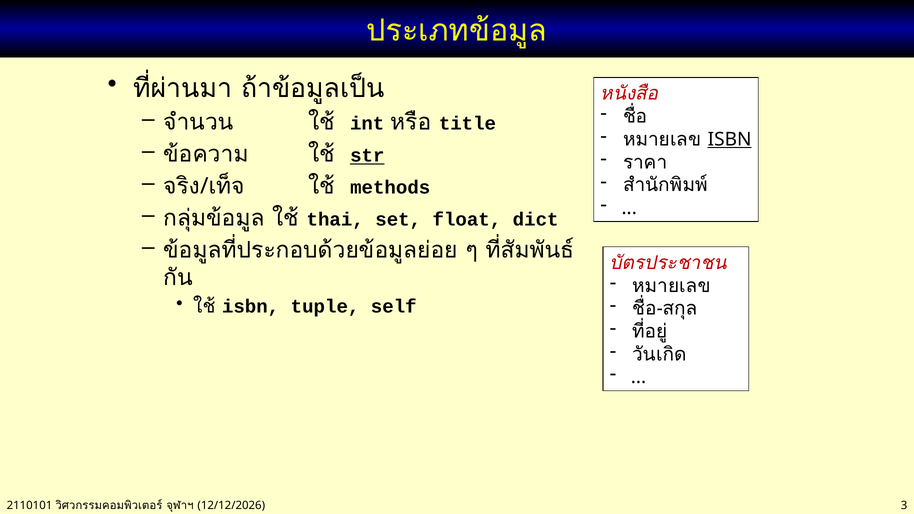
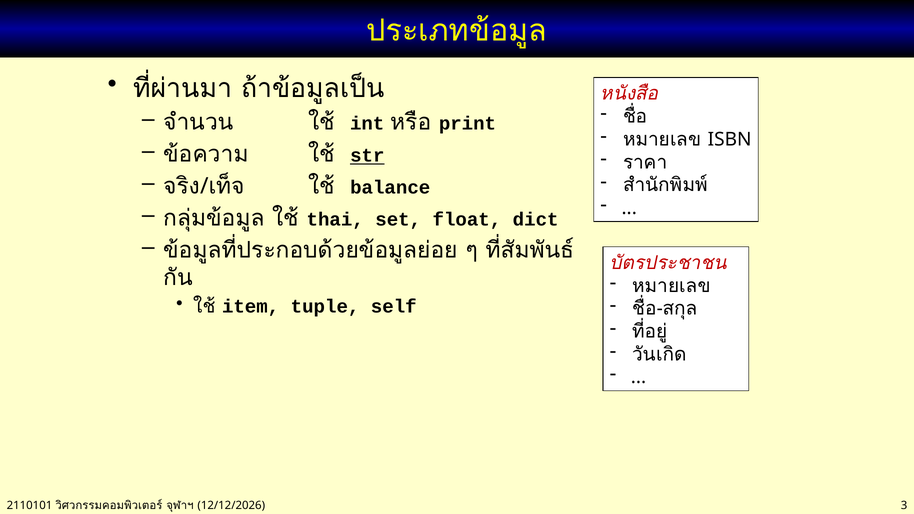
title: title -> print
ISBN at (730, 139) underline: present -> none
methods: methods -> balance
isbn at (251, 306): isbn -> item
